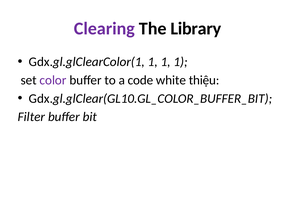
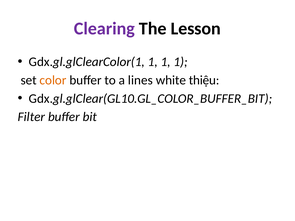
Library: Library -> Lesson
color colour: purple -> orange
code: code -> lines
